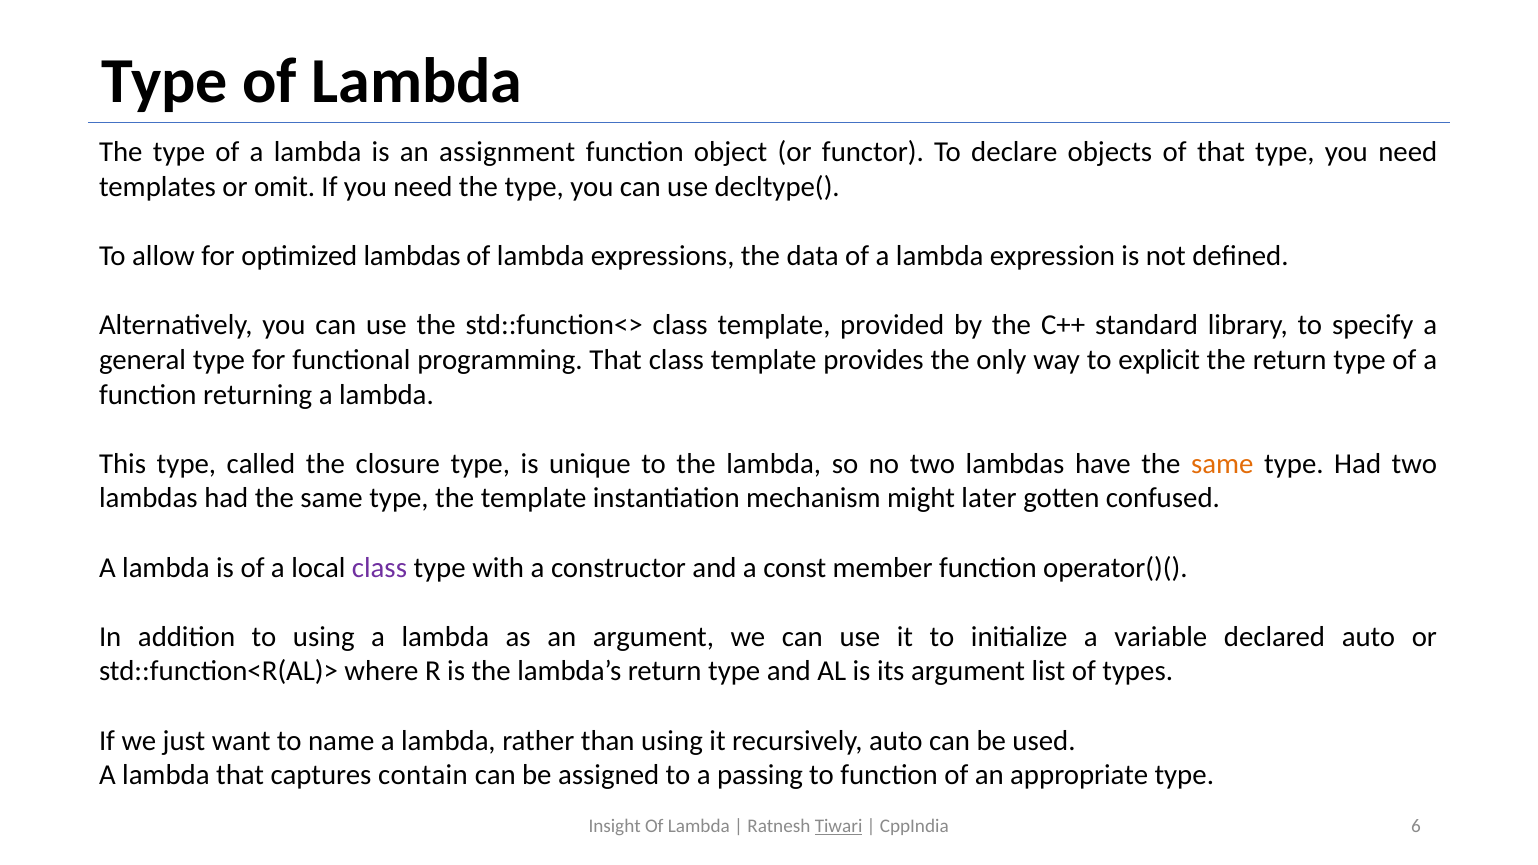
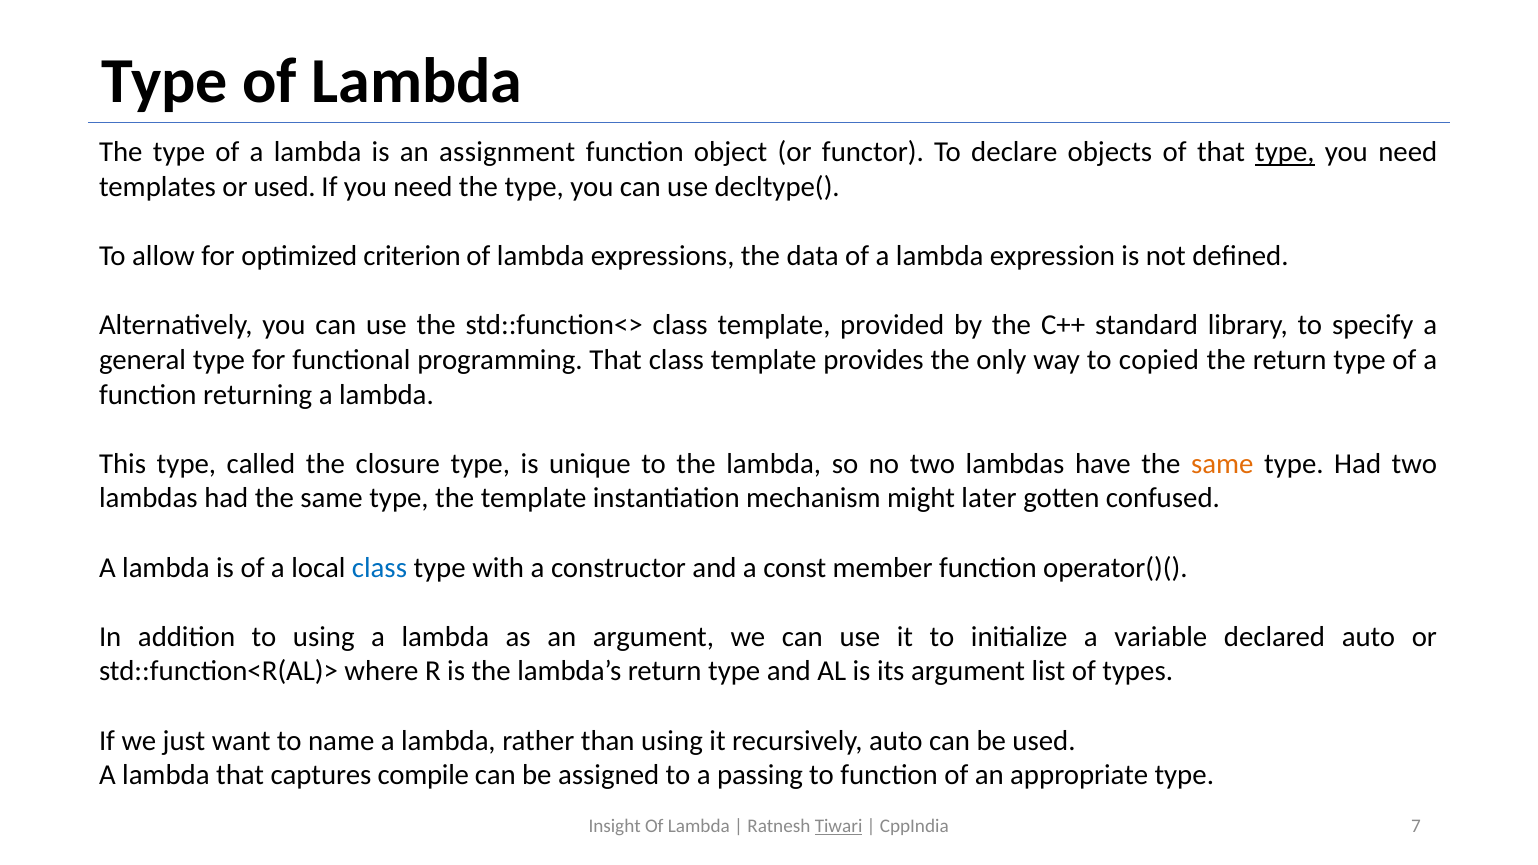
type at (1285, 152) underline: none -> present
or omit: omit -> used
optimized lambdas: lambdas -> criterion
explicit: explicit -> copied
class at (379, 568) colour: purple -> blue
contain: contain -> compile
6: 6 -> 7
